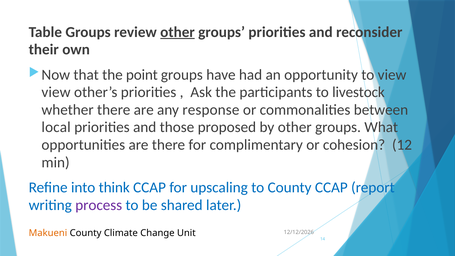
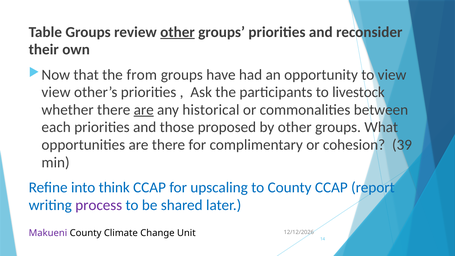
point: point -> from
are at (144, 110) underline: none -> present
response: response -> historical
local: local -> each
12: 12 -> 39
Makueni colour: orange -> purple
